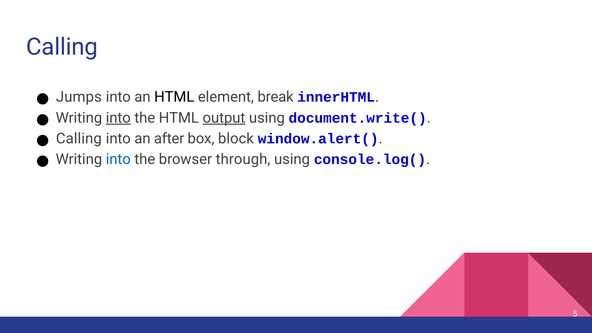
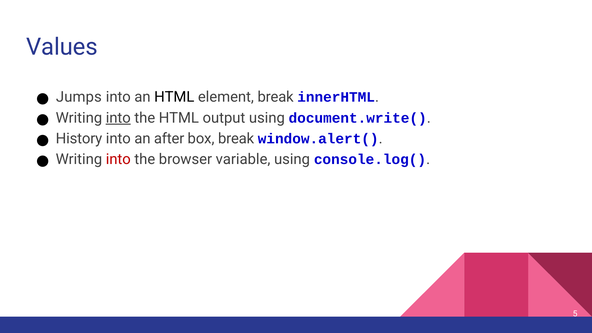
Calling at (62, 47): Calling -> Values
output underline: present -> none
Calling at (79, 139): Calling -> History
box block: block -> break
into at (118, 159) colour: blue -> red
through: through -> variable
